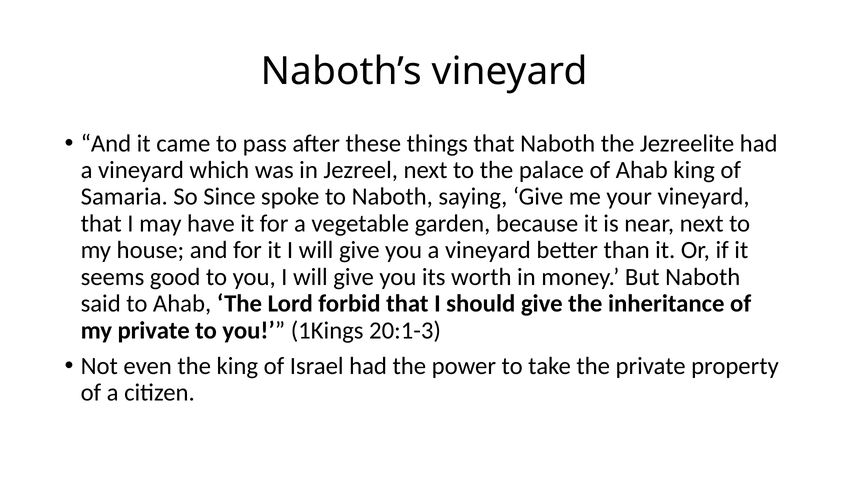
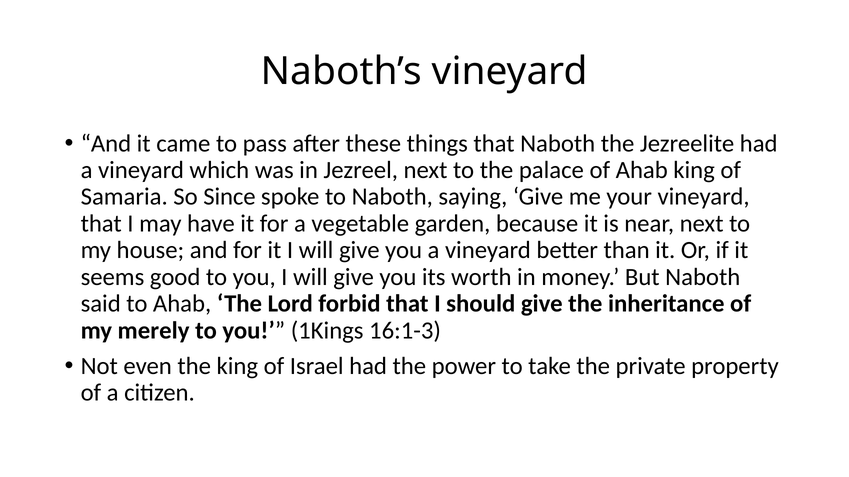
my private: private -> merely
20:1-3: 20:1-3 -> 16:1-3
